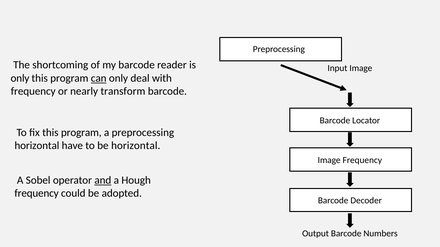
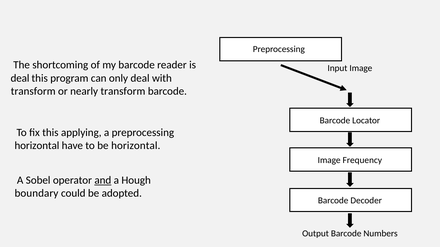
only at (20, 78): only -> deal
can underline: present -> none
frequency at (33, 91): frequency -> transform
fix this program: program -> applying
frequency at (37, 194): frequency -> boundary
